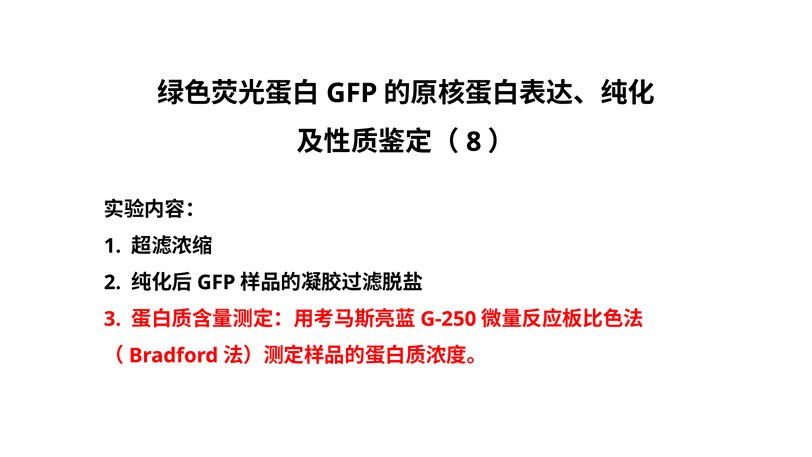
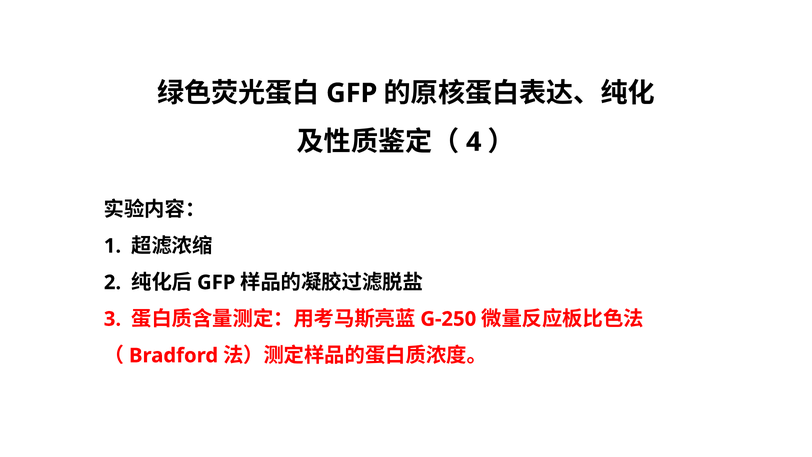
8: 8 -> 4
